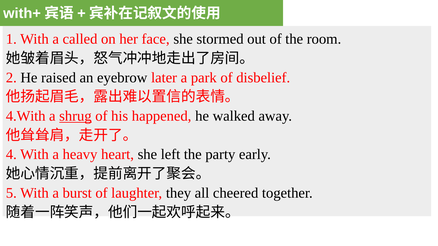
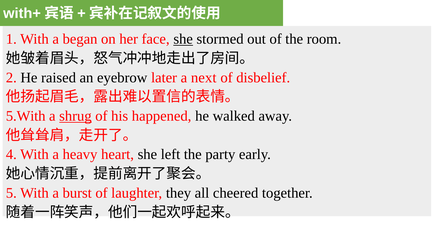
called: called -> began
she at (183, 39) underline: none -> present
park: park -> next
4.With: 4.With -> 5.With
